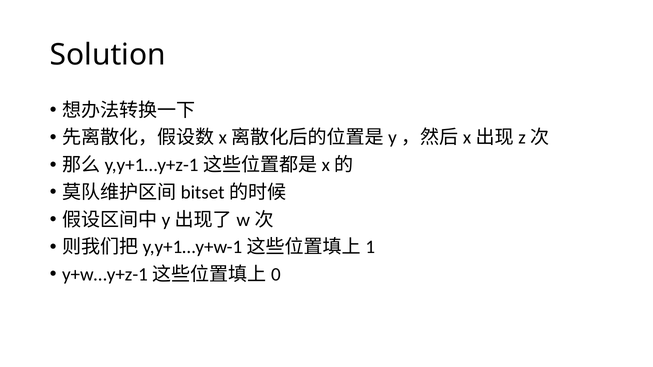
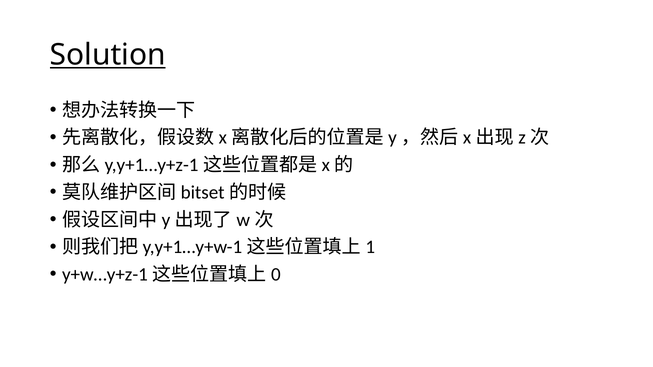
Solution underline: none -> present
